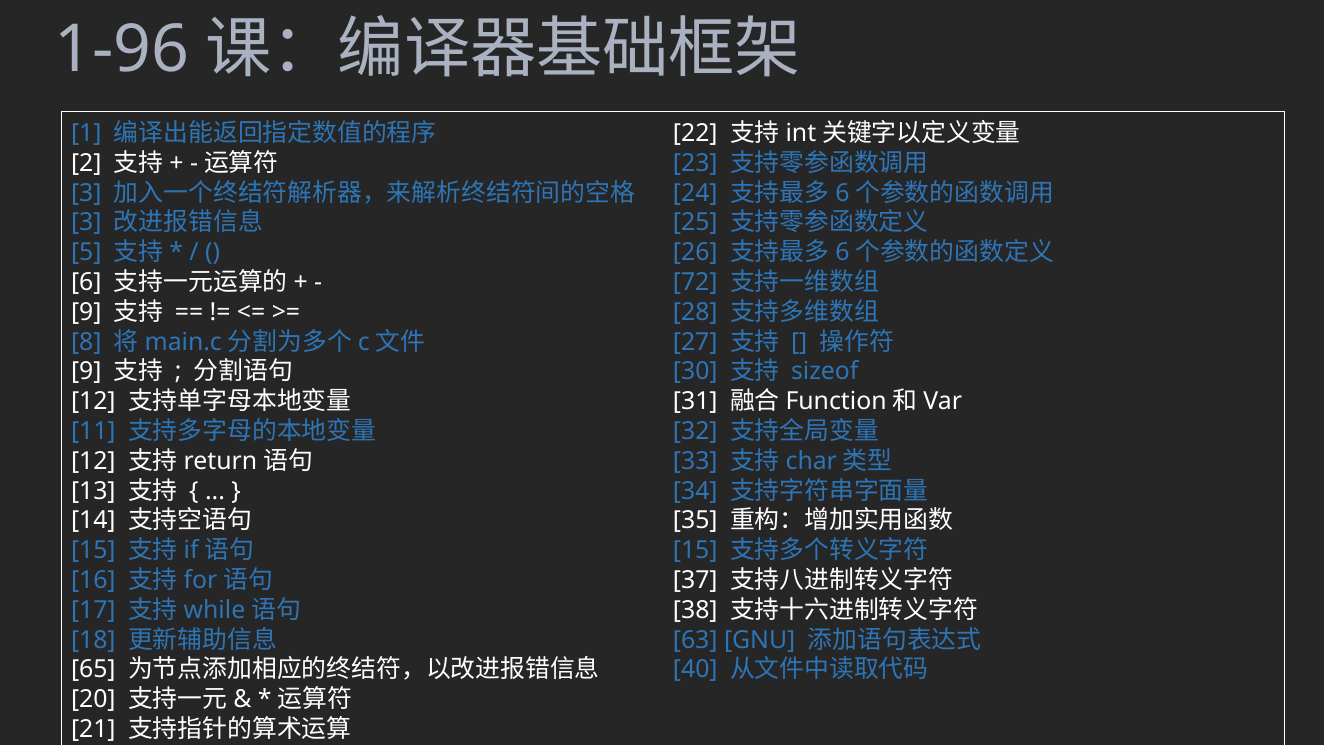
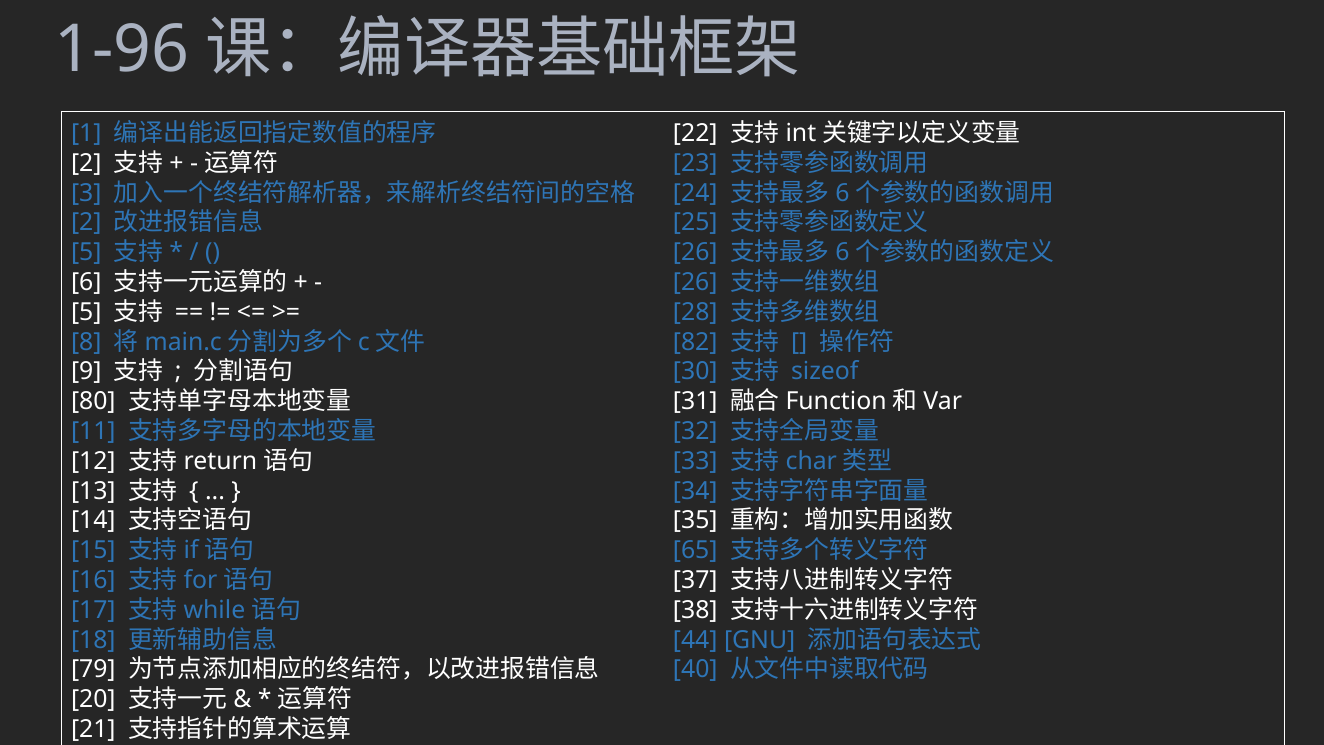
3 at (86, 223): 3 -> 2
72 at (695, 282): 72 -> 26
9 at (86, 312): 9 -> 5
27: 27 -> 82
12 at (93, 401): 12 -> 80
15 at (695, 550): 15 -> 65
63: 63 -> 44
65: 65 -> 79
